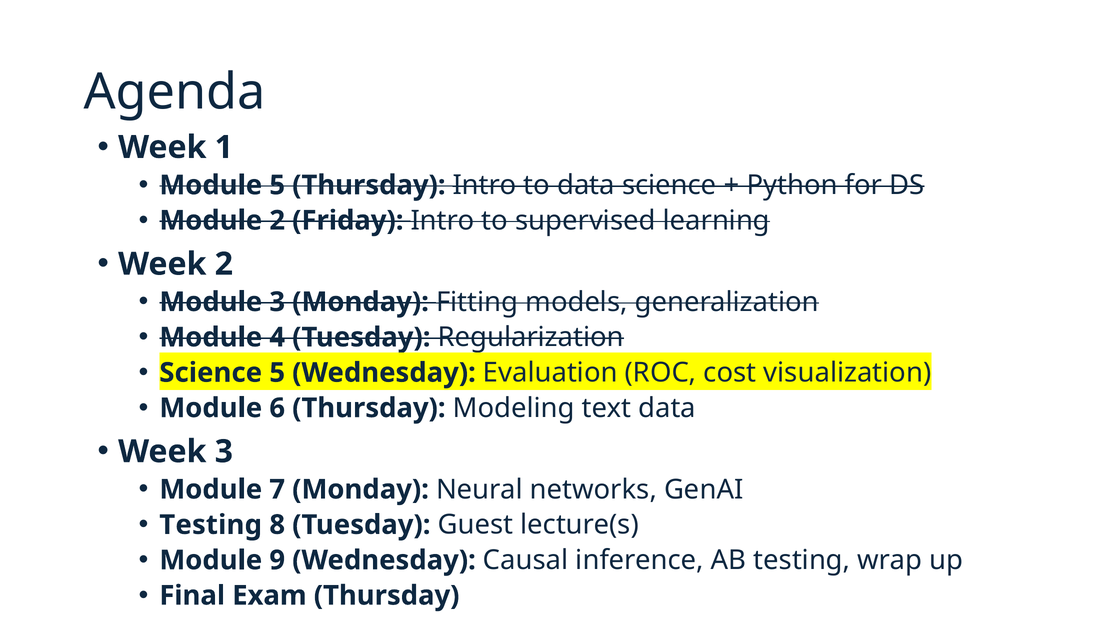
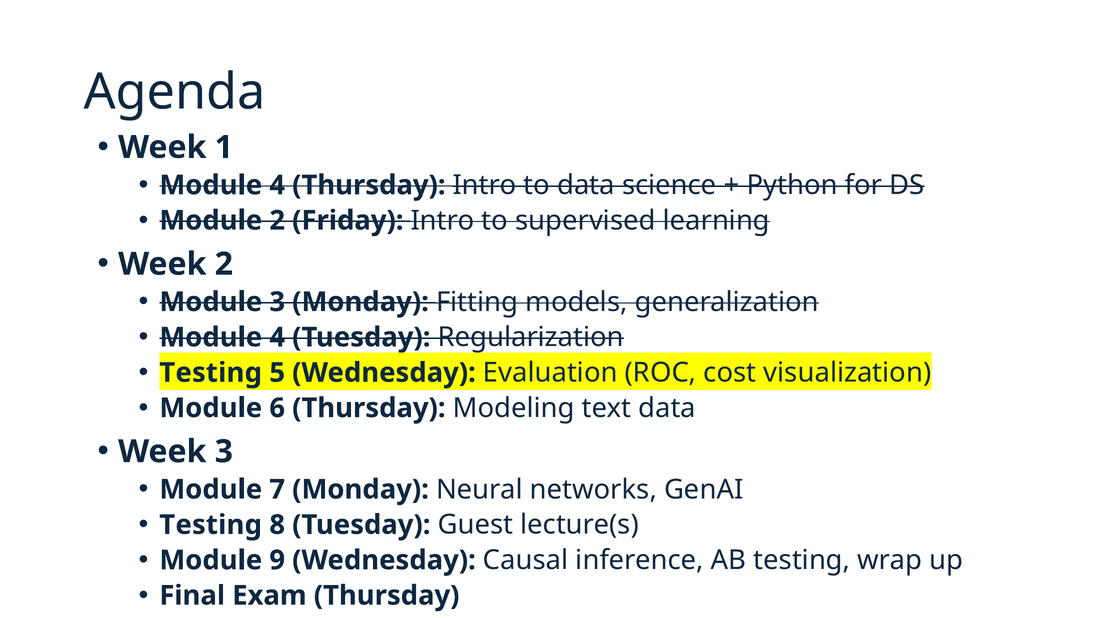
5 at (277, 185): 5 -> 4
Science at (211, 373): Science -> Testing
